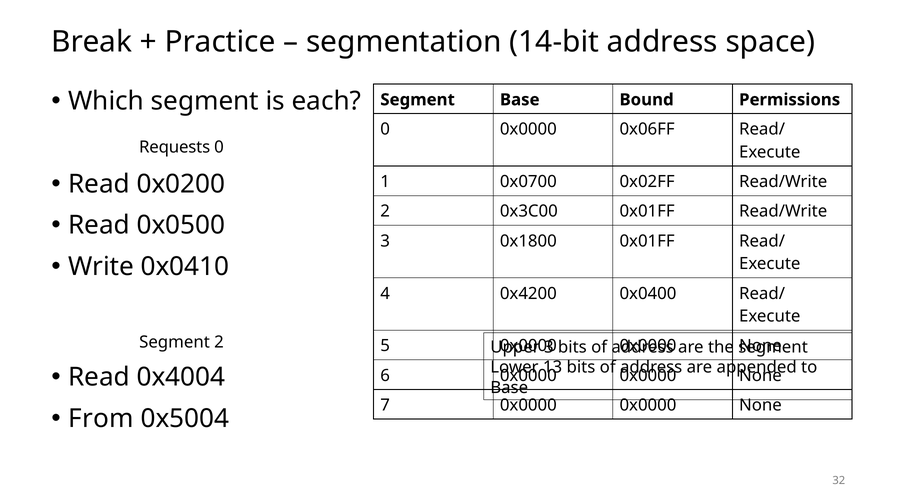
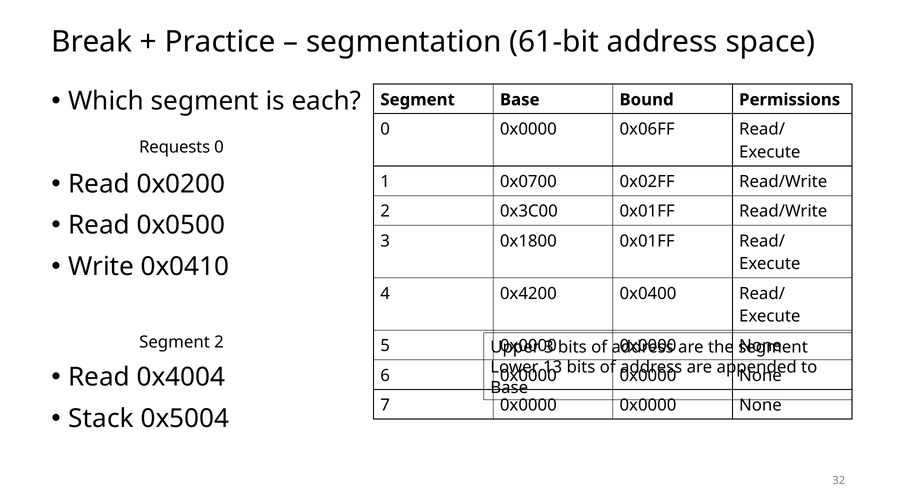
14-bit: 14-bit -> 61-bit
From: From -> Stack
